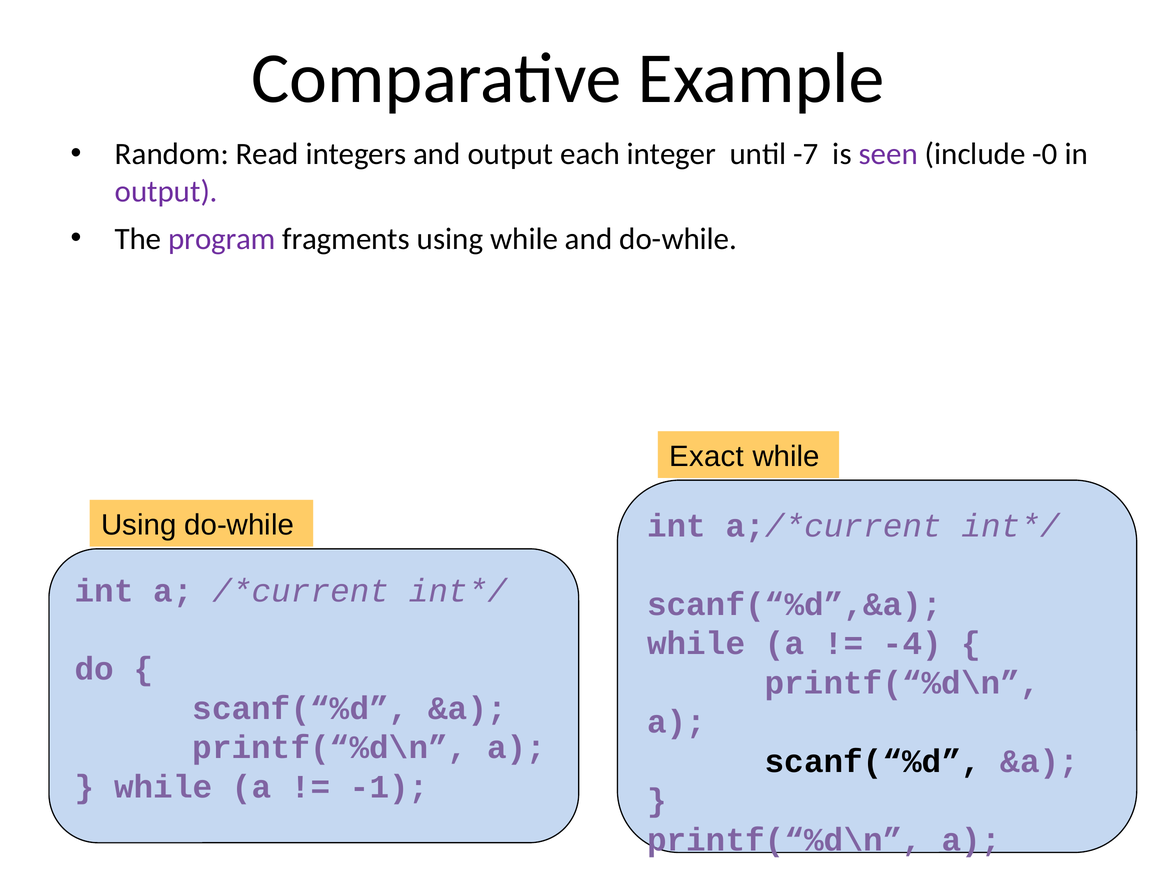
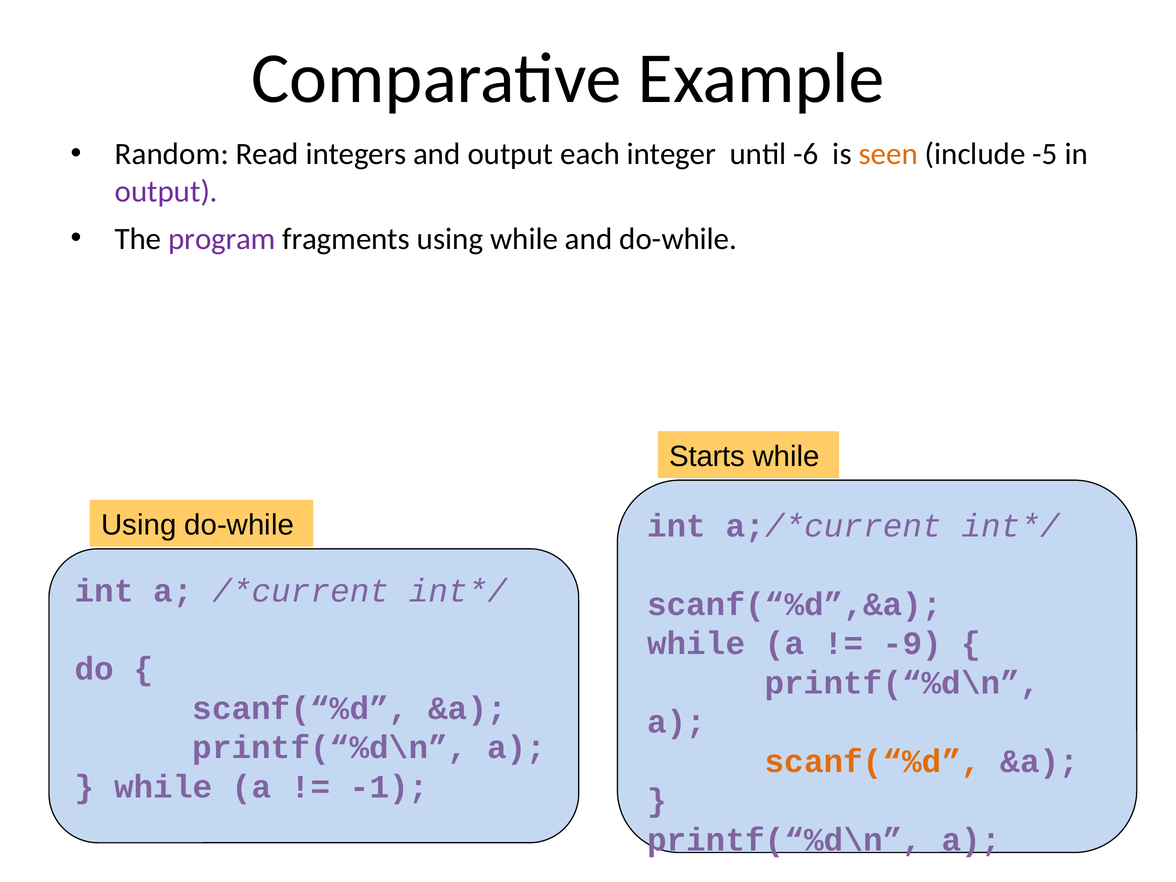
-7: -7 -> -6
seen colour: purple -> orange
-0: -0 -> -5
Exact: Exact -> Starts
-4: -4 -> -9
scanf(“%d at (873, 761) colour: black -> orange
